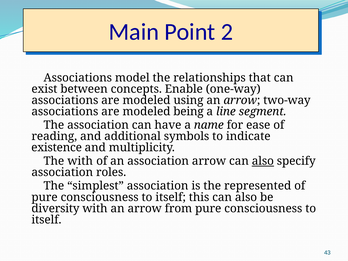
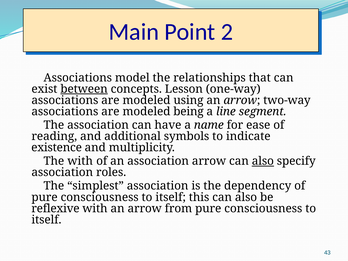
between underline: none -> present
Enable: Enable -> Lesson
represented: represented -> dependency
diversity: diversity -> reflexive
